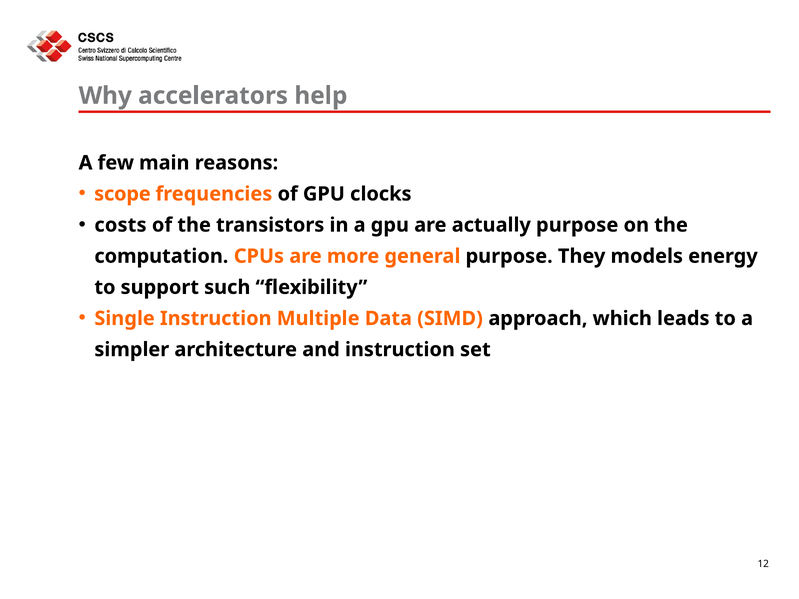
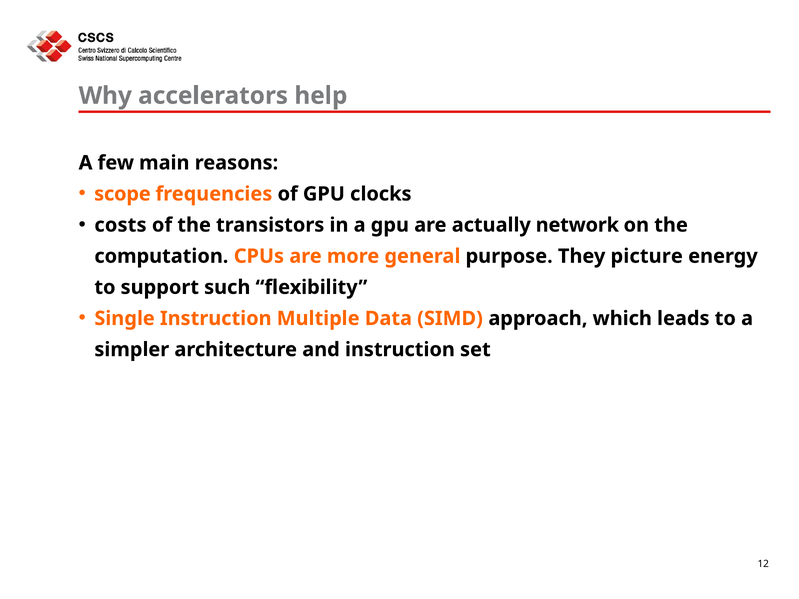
actually purpose: purpose -> network
models: models -> picture
